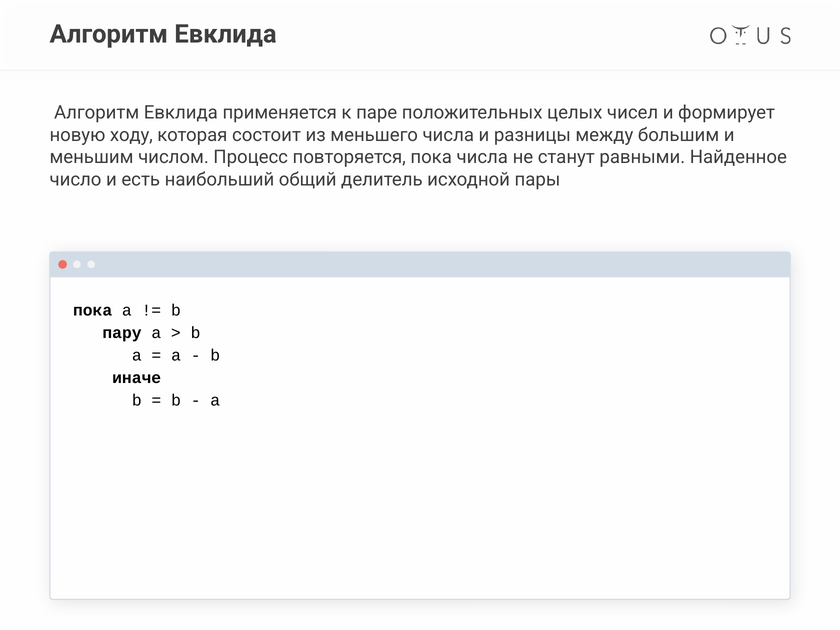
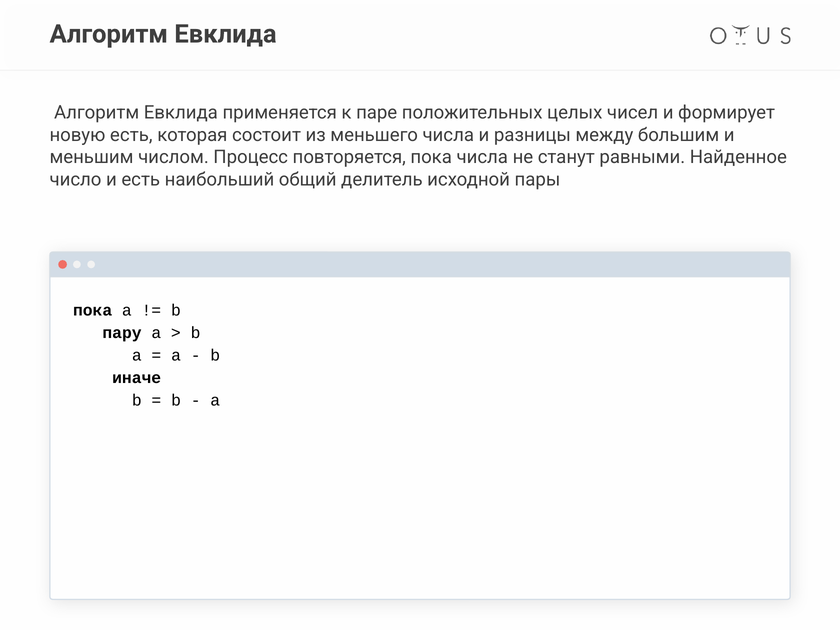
новую ходу: ходу -> есть
